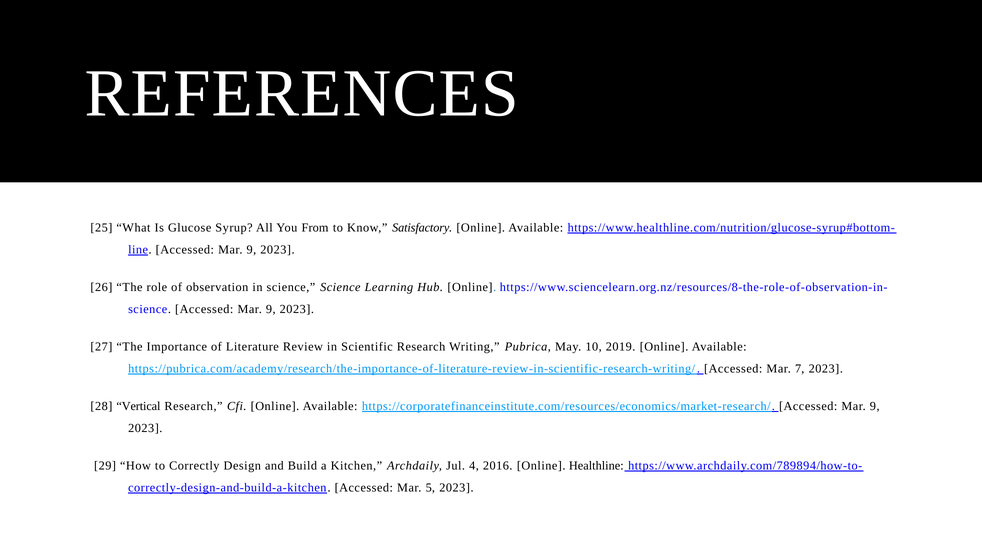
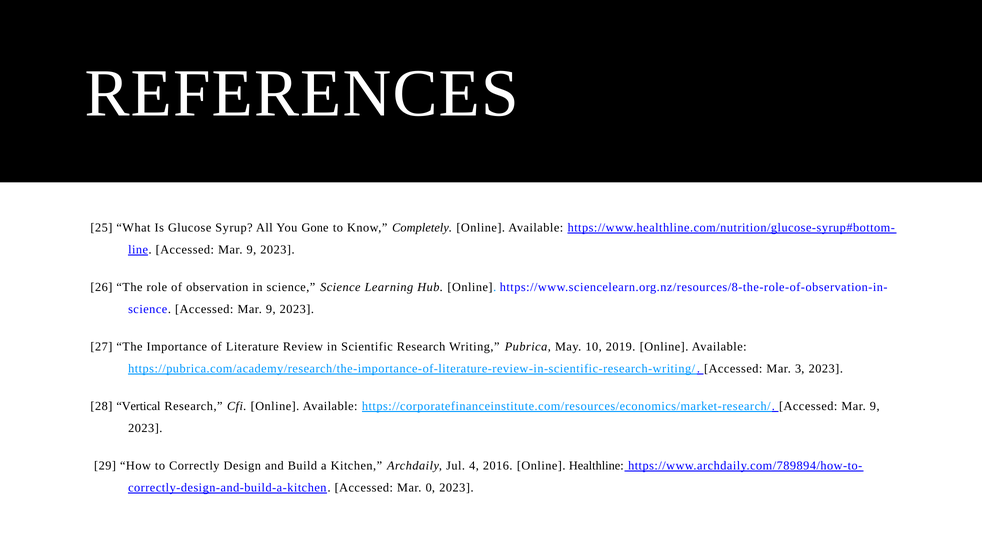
From: From -> Gone
Satisfactory: Satisfactory -> Completely
7: 7 -> 3
5: 5 -> 0
